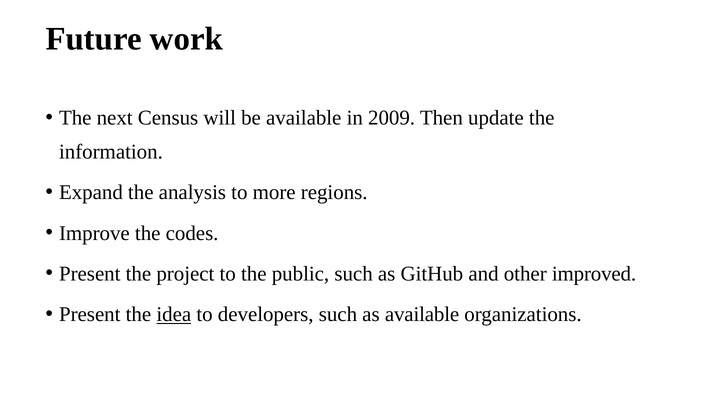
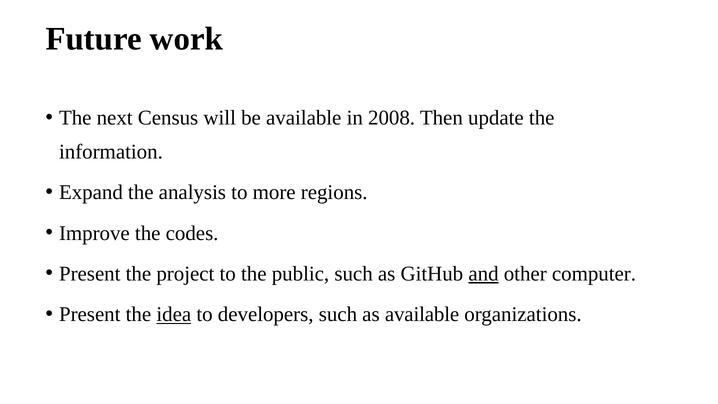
2009: 2009 -> 2008
and underline: none -> present
improved: improved -> computer
